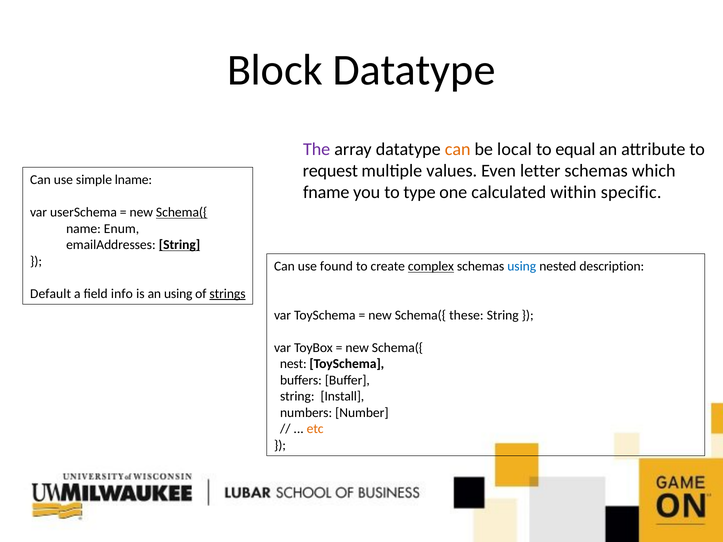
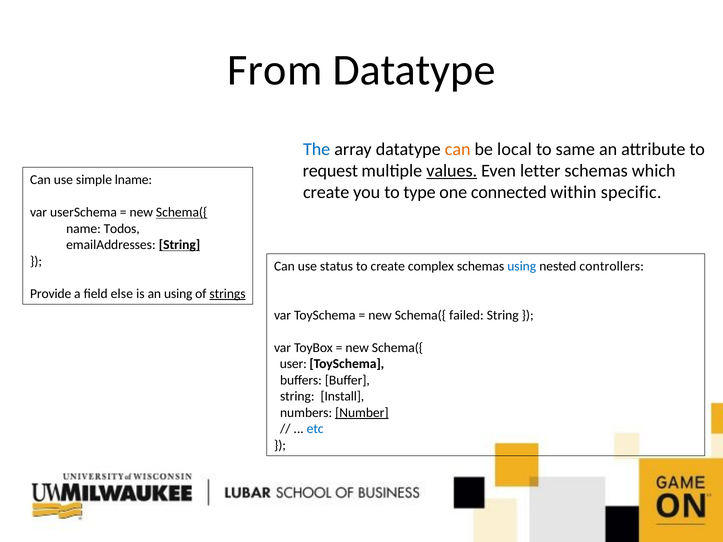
Block: Block -> From
The colour: purple -> blue
equal: equal -> same
values underline: none -> present
fname at (326, 193): fname -> create
calculated: calculated -> connected
Enum: Enum -> Todos
found: found -> status
complex underline: present -> none
description: description -> controllers
Default: Default -> Provide
info: info -> else
these: these -> failed
nest: nest -> user
Number underline: none -> present
etc colour: orange -> blue
